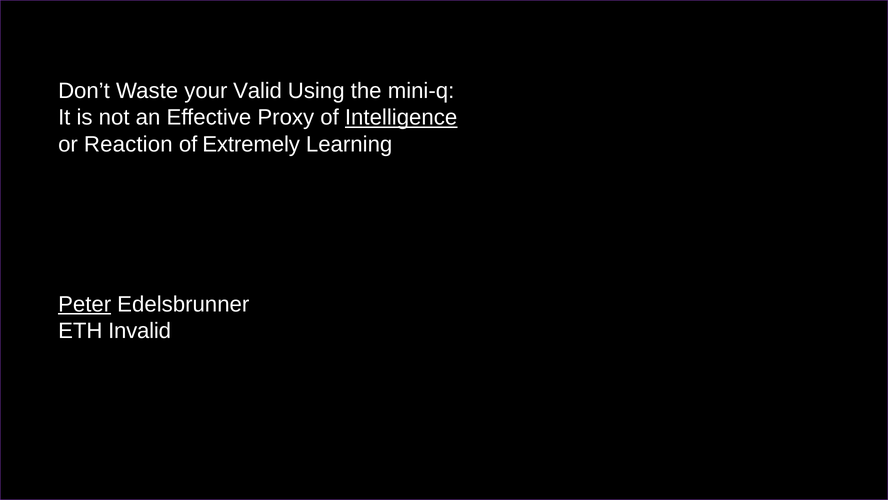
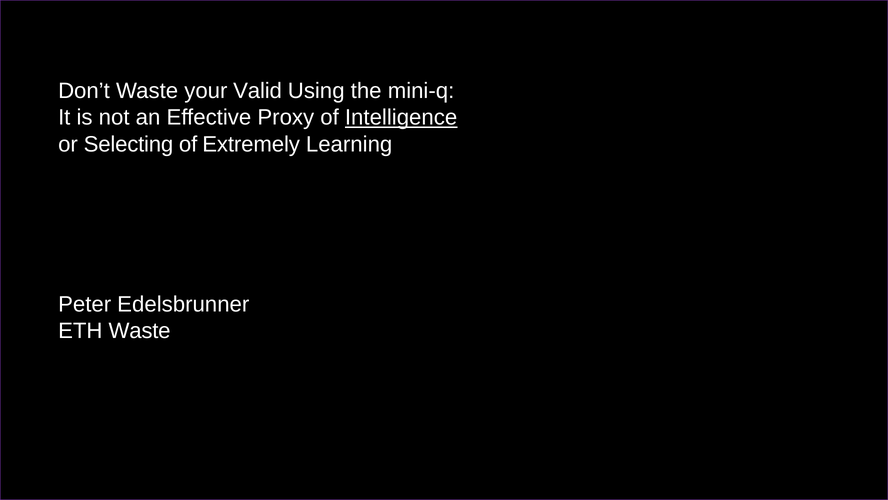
Reaction: Reaction -> Selecting
Peter underline: present -> none
ETH Invalid: Invalid -> Waste
